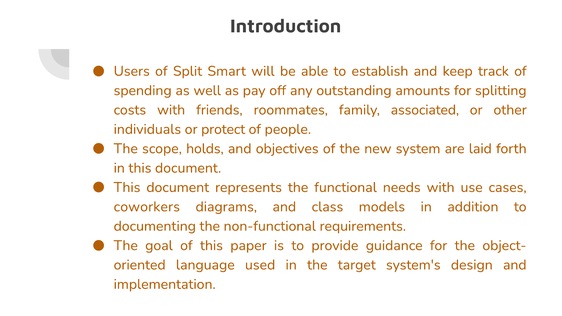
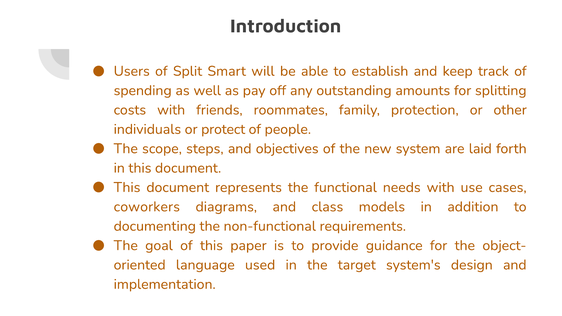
associated: associated -> protection
holds: holds -> steps
